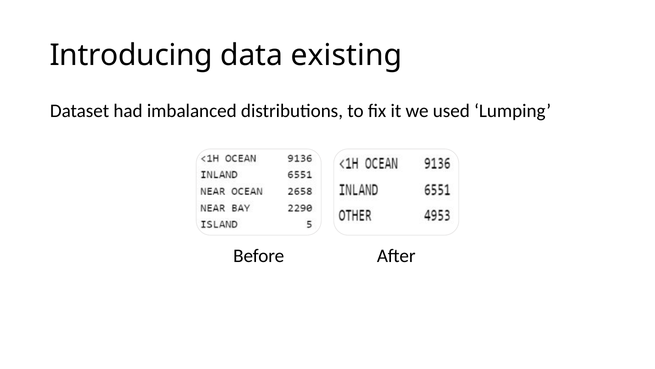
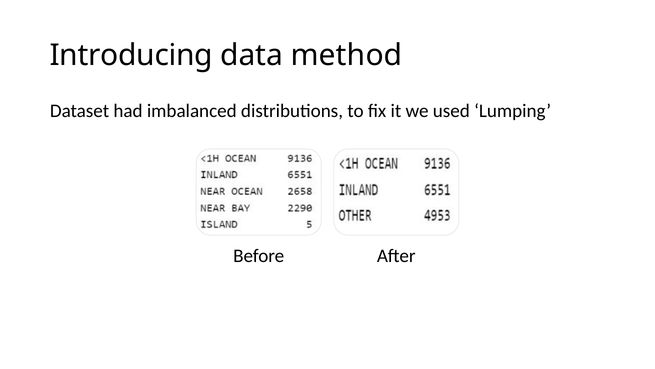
existing: existing -> method
